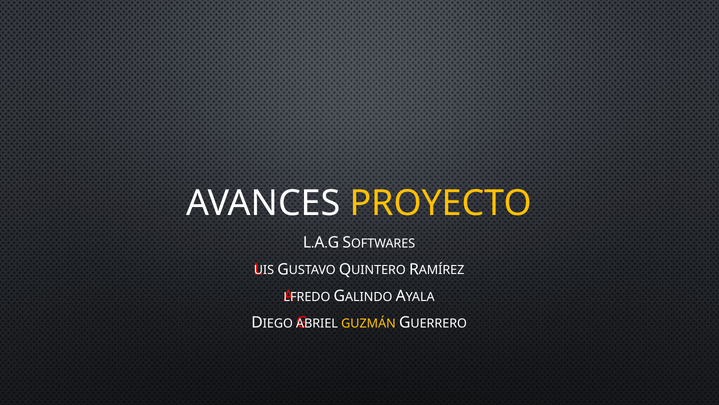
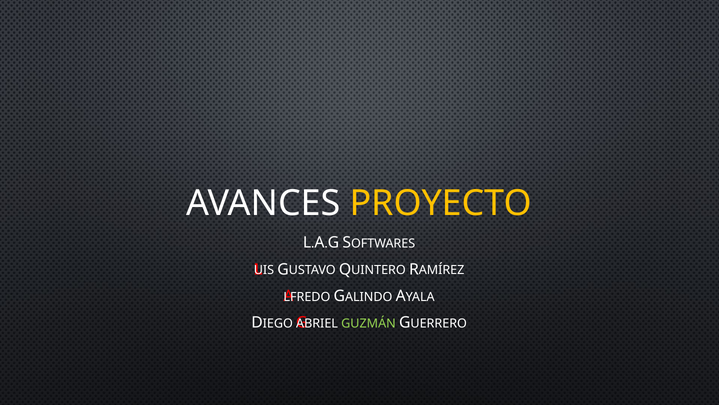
GUZMÁN colour: yellow -> light green
